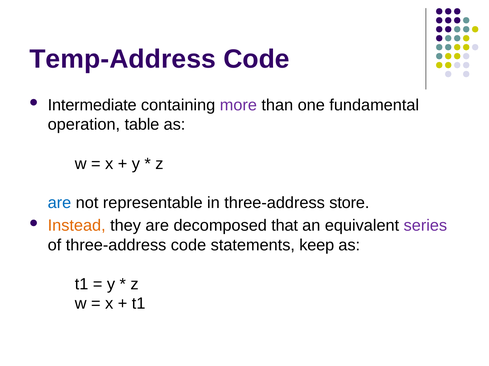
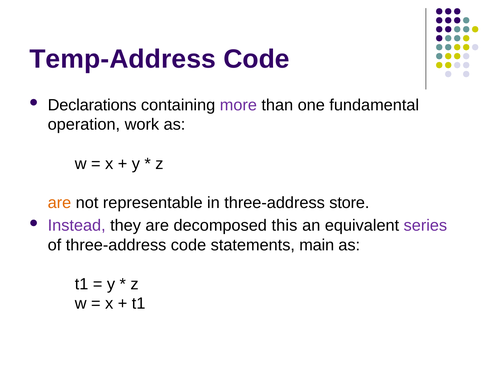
Intermediate: Intermediate -> Declarations
table: table -> work
are at (59, 203) colour: blue -> orange
Instead colour: orange -> purple
that: that -> this
keep: keep -> main
